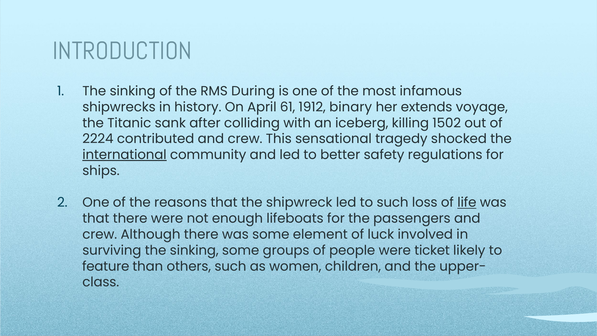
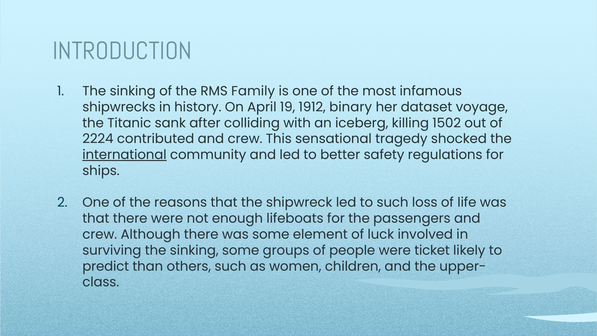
During: During -> Family
61: 61 -> 19
extends: extends -> dataset
life underline: present -> none
feature: feature -> predict
